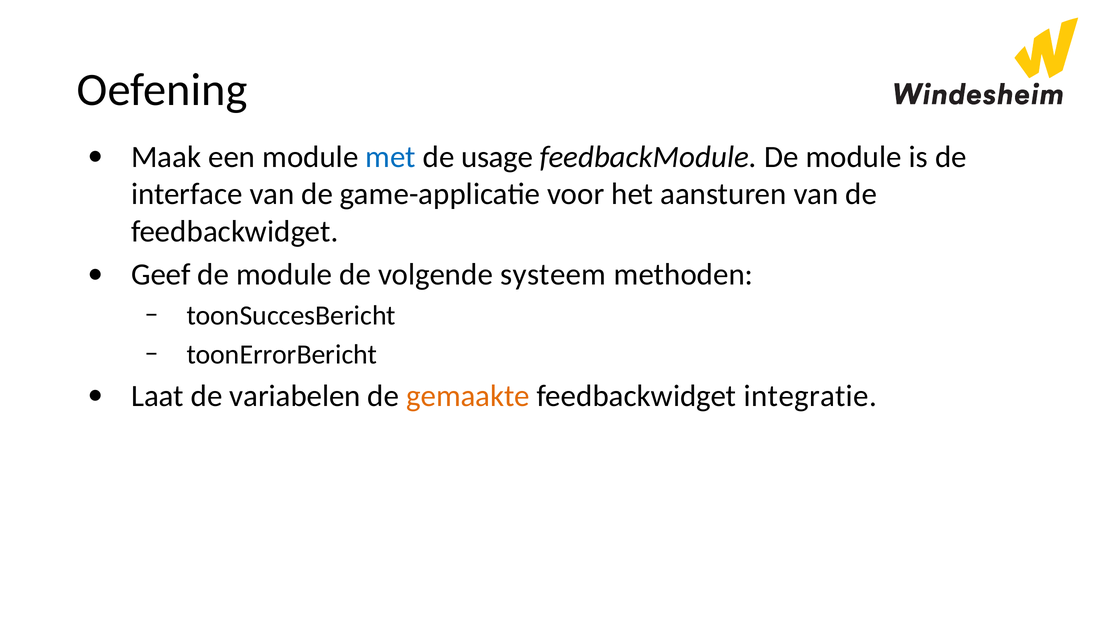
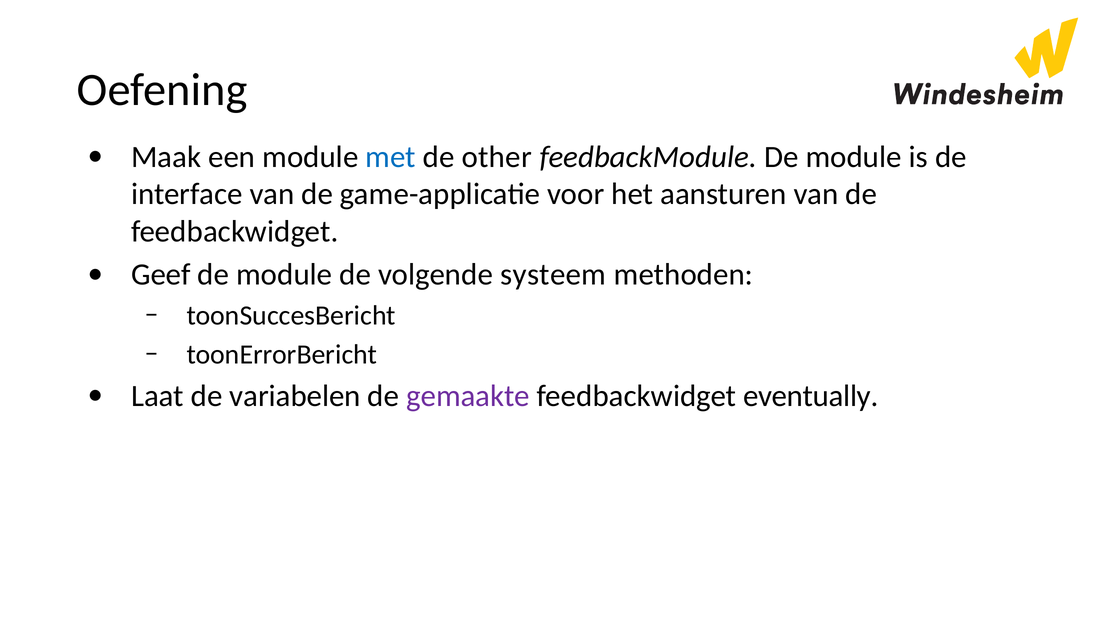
usage: usage -> other
gemaakte colour: orange -> purple
integratie: integratie -> eventually
